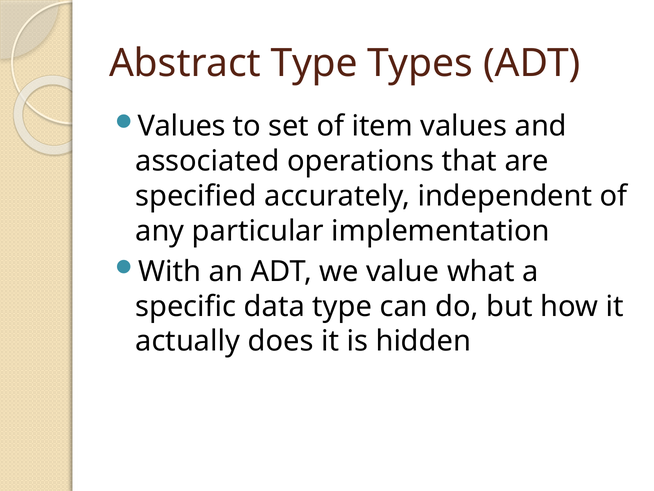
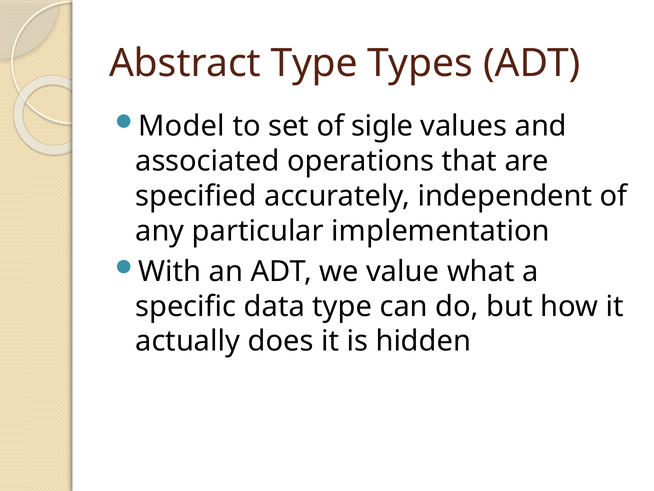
Values at (182, 126): Values -> Model
item: item -> sigle
